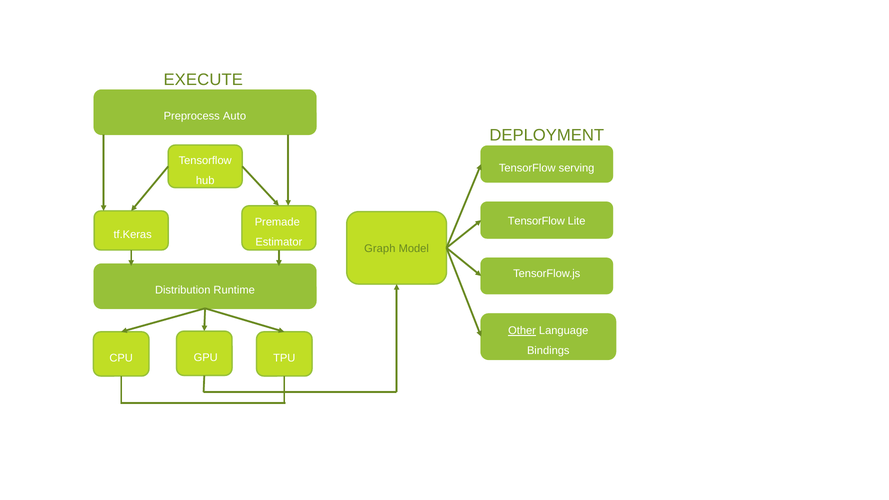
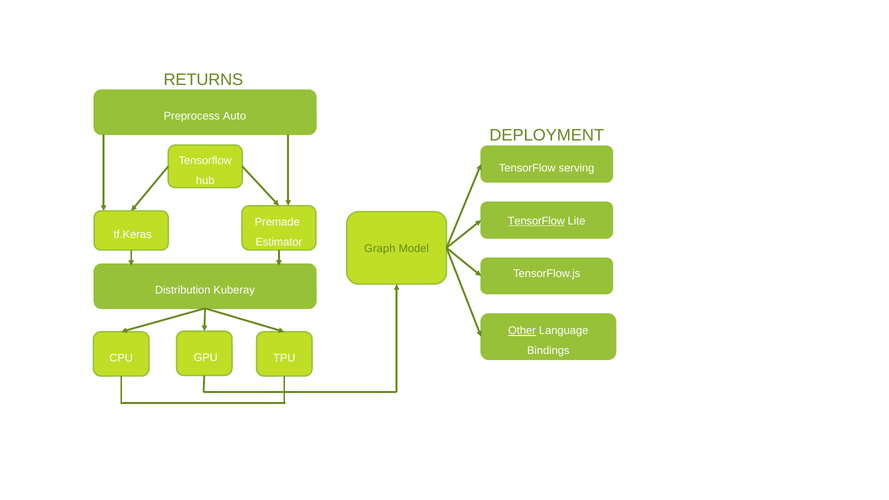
EXECUTE: EXECUTE -> RETURNS
TensorFlow at (536, 221) underline: none -> present
Runtime: Runtime -> Kuberay
